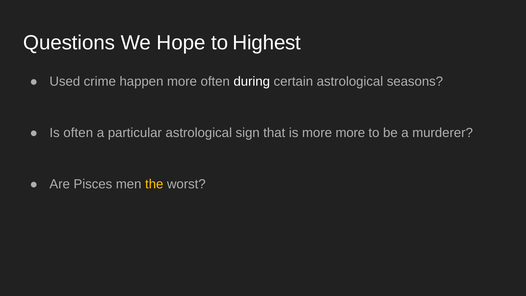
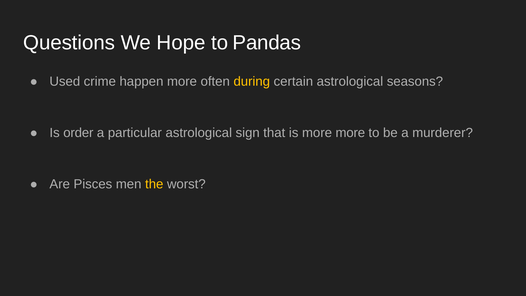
Highest: Highest -> Pandas
during colour: white -> yellow
Is often: often -> order
